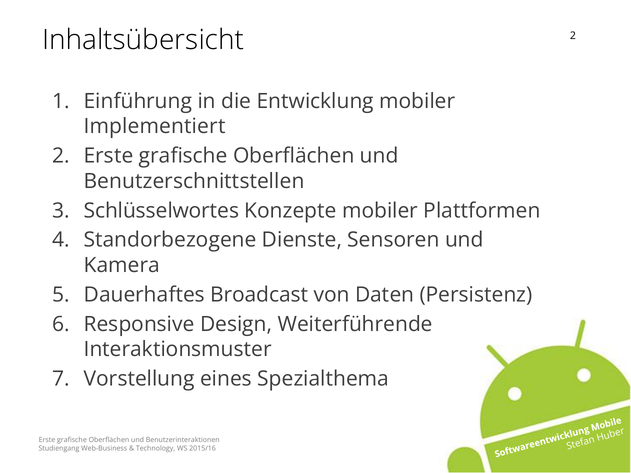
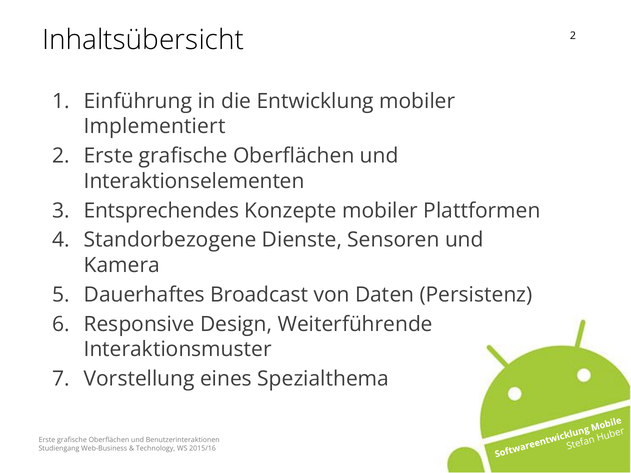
Benutzerschnittstellen: Benutzerschnittstellen -> Interaktionselementen
Schlüsselwortes: Schlüsselwortes -> Entsprechendes
